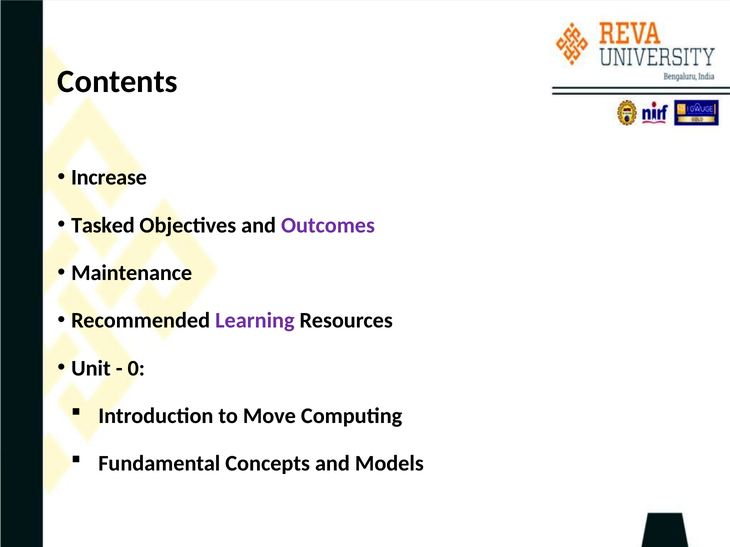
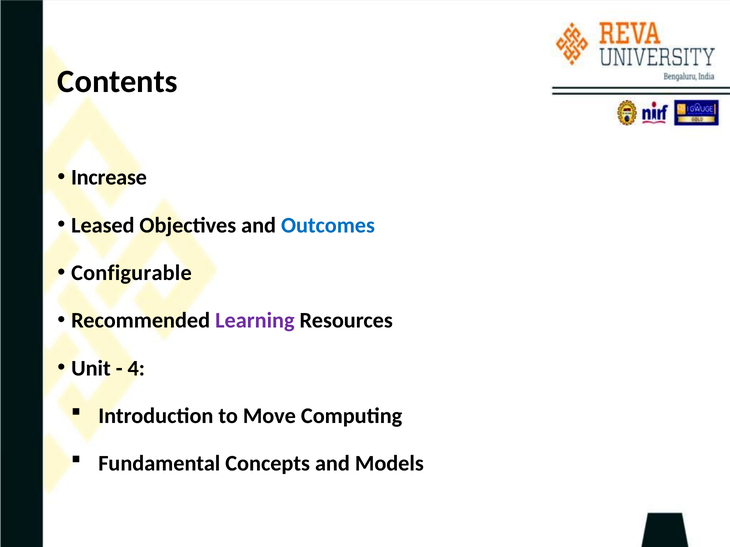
Tasked: Tasked -> Leased
Outcomes colour: purple -> blue
Maintenance: Maintenance -> Configurable
0: 0 -> 4
